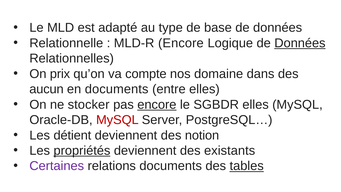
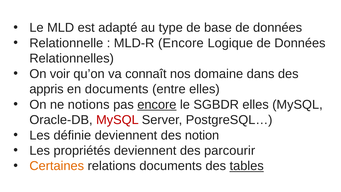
Données at (300, 43) underline: present -> none
prix: prix -> voir
compte: compte -> connaît
aucun: aucun -> appris
stocker: stocker -> notions
détient: détient -> définie
propriétés underline: present -> none
existants: existants -> parcourir
Certaines colour: purple -> orange
